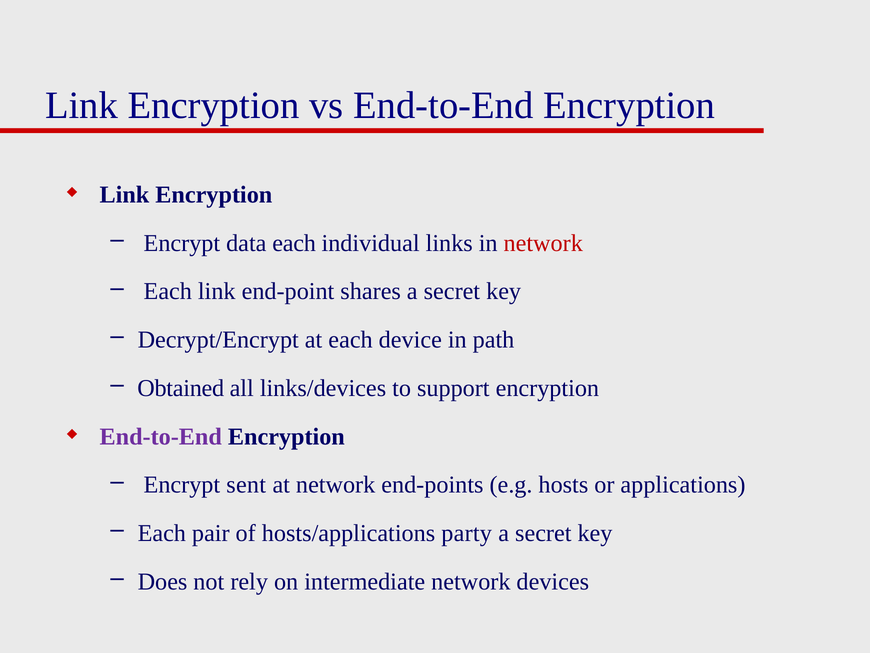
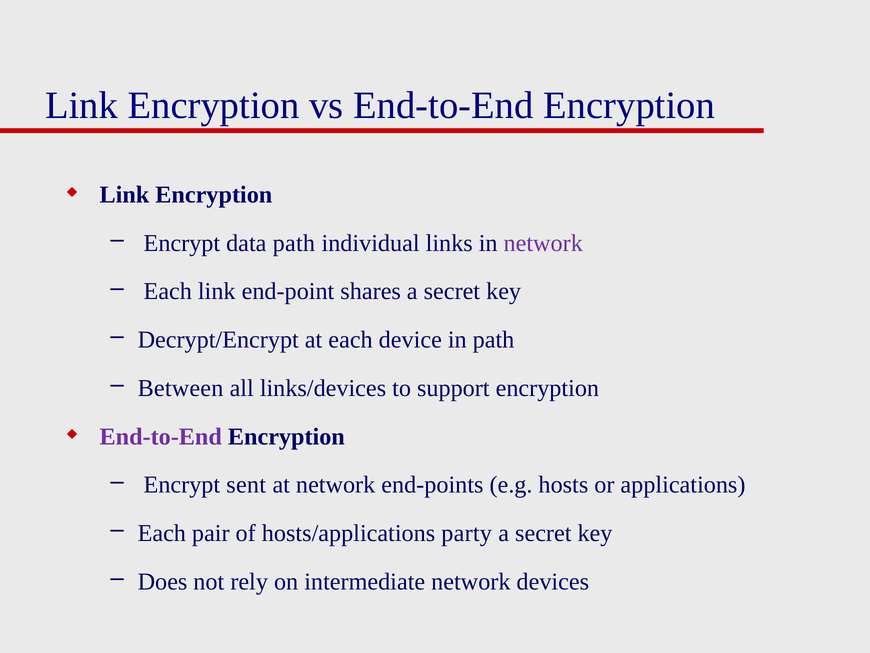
data each: each -> path
network at (543, 243) colour: red -> purple
Obtained: Obtained -> Between
